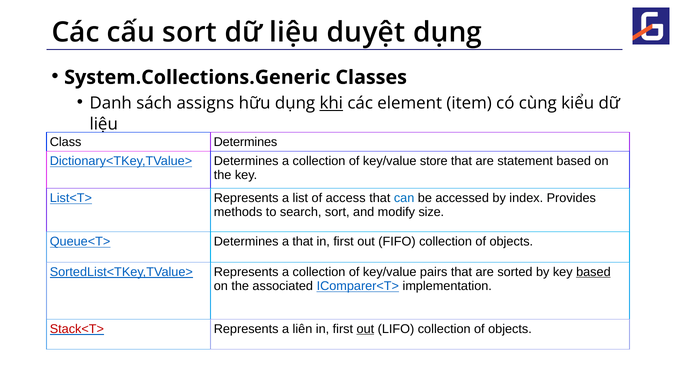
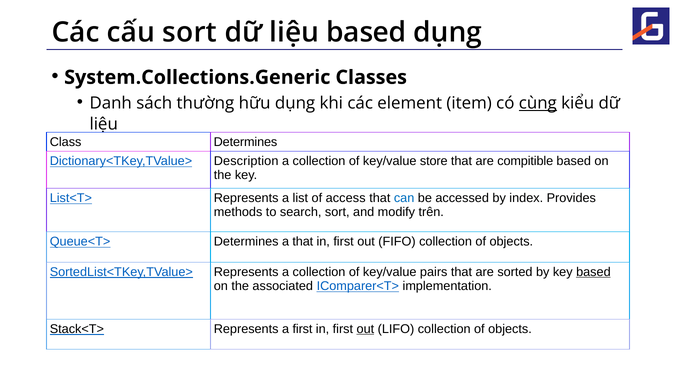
liệu duyệt: duyệt -> based
assigns: assigns -> thường
khi underline: present -> none
cùng underline: none -> present
Dictionary<TKey,TValue> Determines: Determines -> Description
statement: statement -> compitible
size: size -> trên
Stack<T> colour: red -> black
a liên: liên -> first
